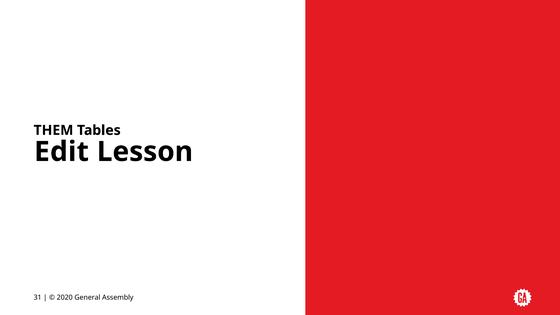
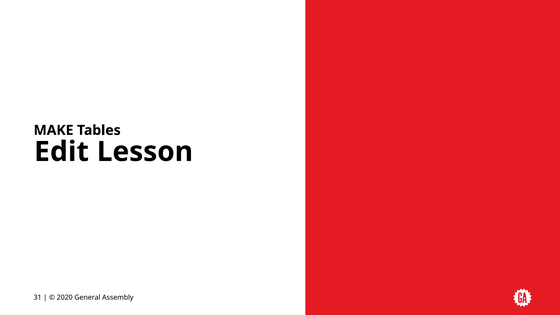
THEM: THEM -> MAKE
